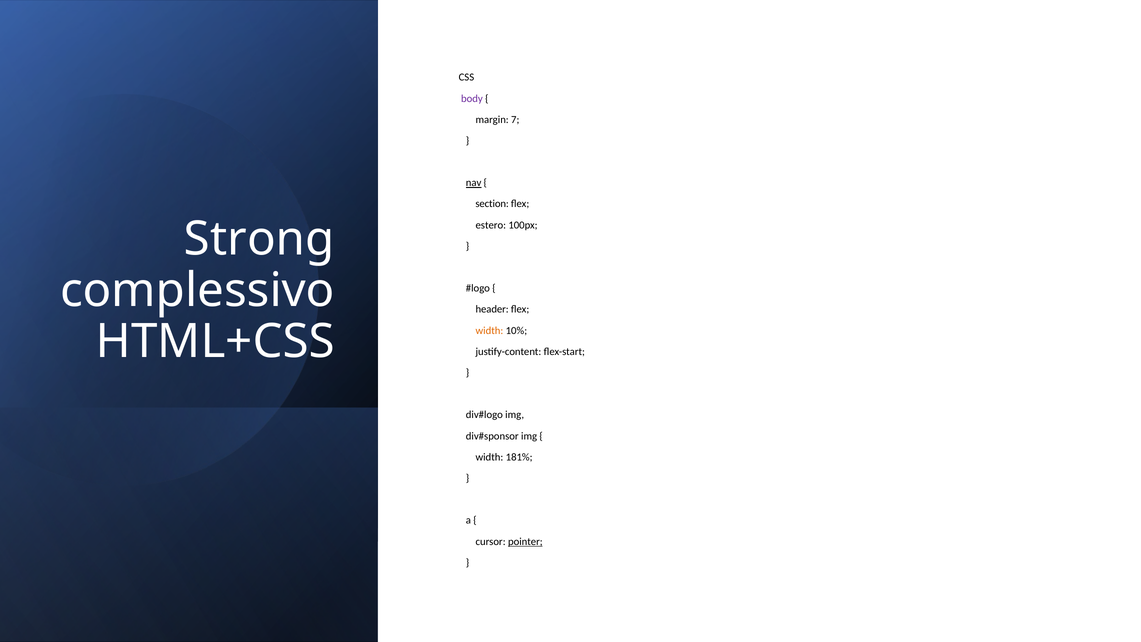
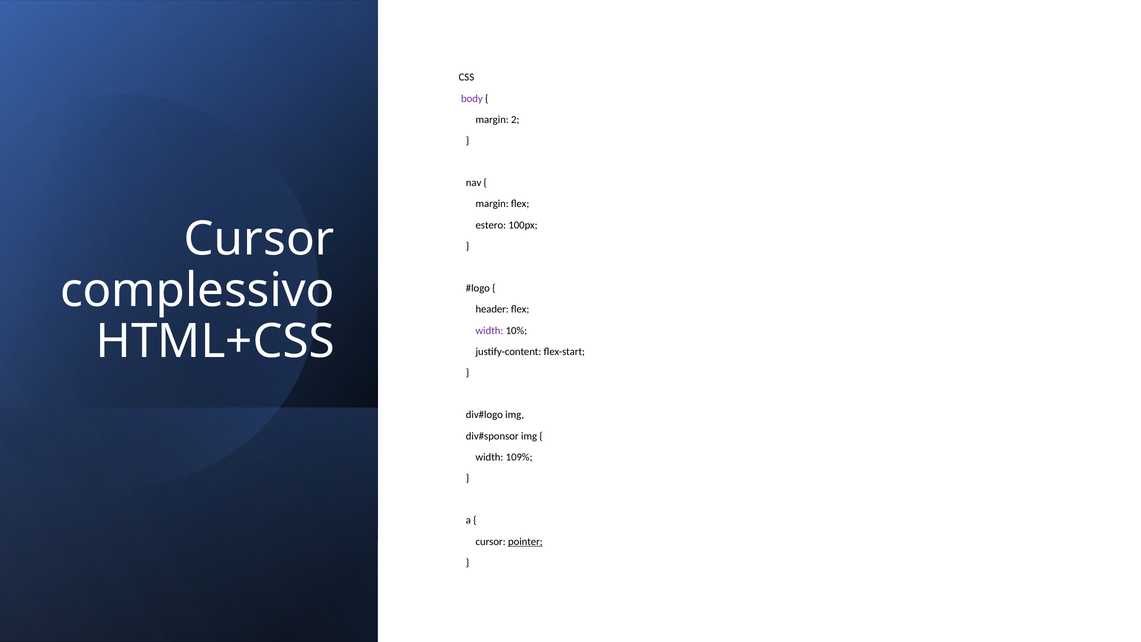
7: 7 -> 2
nav underline: present -> none
section at (492, 204): section -> margin
Strong at (259, 239): Strong -> Cursor
width at (489, 330) colour: orange -> purple
181%: 181% -> 109%
